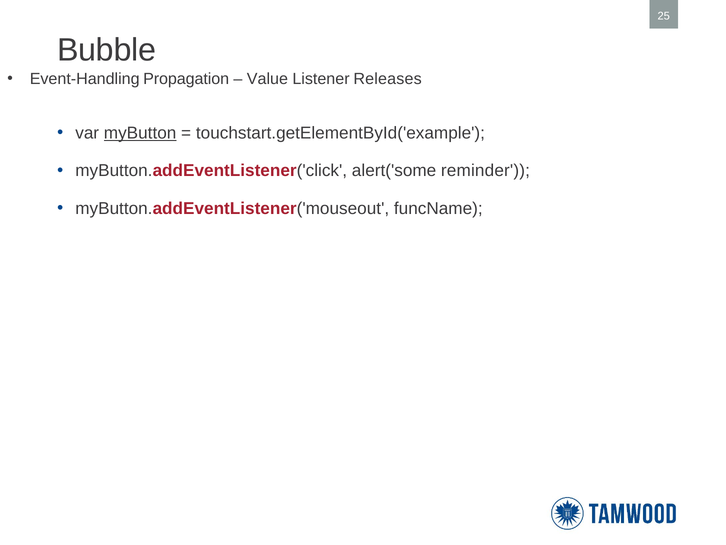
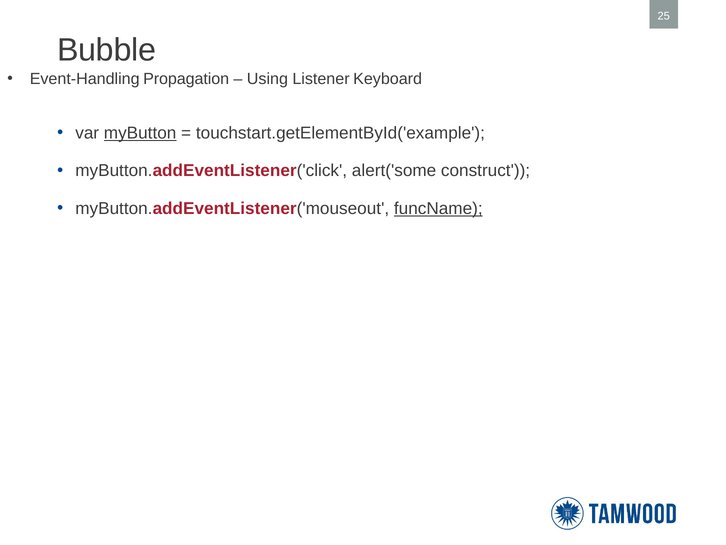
Value: Value -> Using
Releases: Releases -> Keyboard
reminder: reminder -> construct
funcName underline: none -> present
